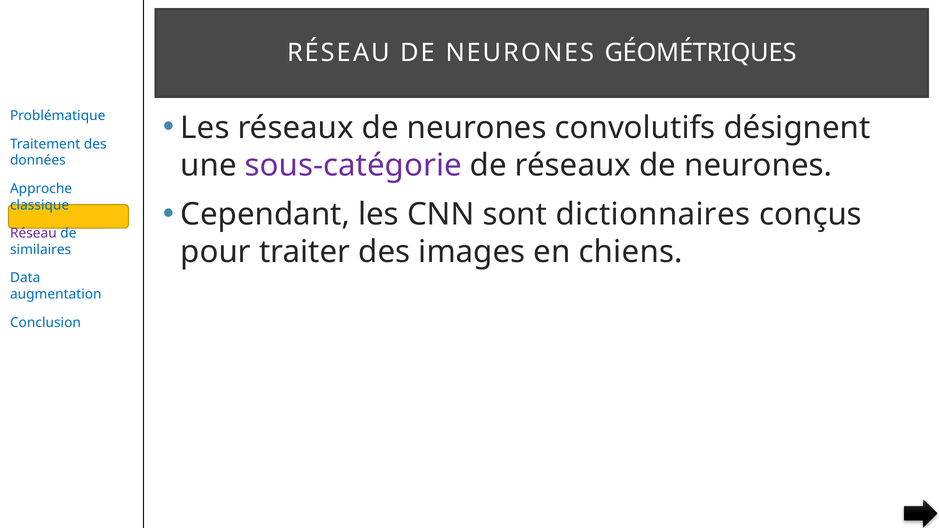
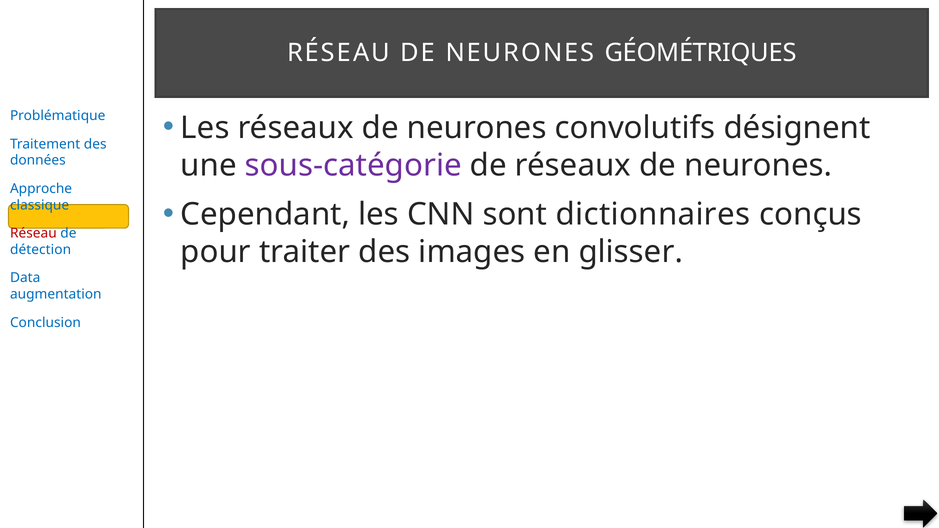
Réseau at (33, 233) colour: purple -> red
chiens: chiens -> glisser
similaires: similaires -> détection
